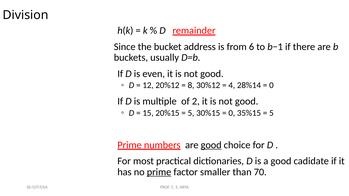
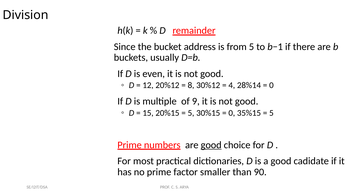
from 6: 6 -> 5
2: 2 -> 9
prime at (159, 172) underline: present -> none
70: 70 -> 90
